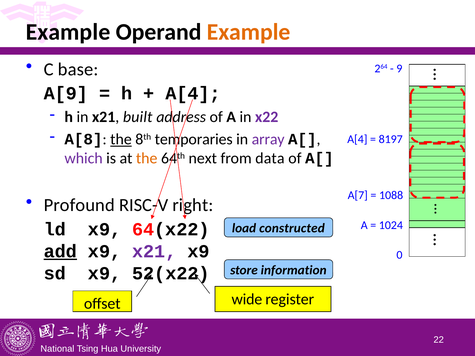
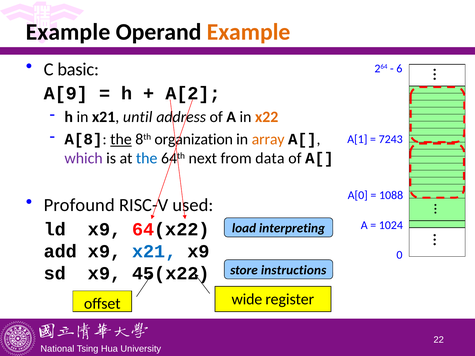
base: base -> basic
9: 9 -> 6
A[4 at (193, 94): A[4 -> A[2
built: built -> until
x22 colour: purple -> orange
temporaries: temporaries -> organization
array colour: purple -> orange
A[4 at (357, 139): A[4 -> A[1
8197: 8197 -> 7243
the at (147, 158) colour: orange -> blue
A[7: A[7 -> A[0
right: right -> used
constructed: constructed -> interpreting
add underline: present -> none
x21 at (154, 252) colour: purple -> blue
information: information -> instructions
52(x22: 52(x22 -> 45(x22
